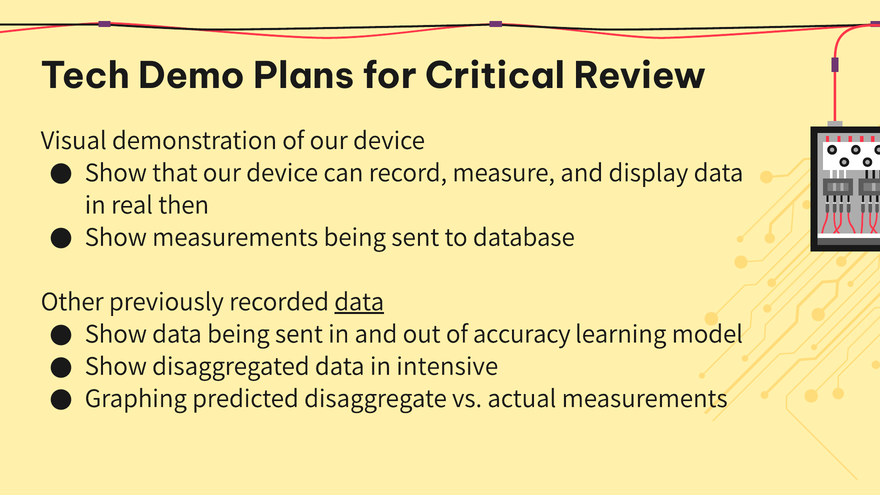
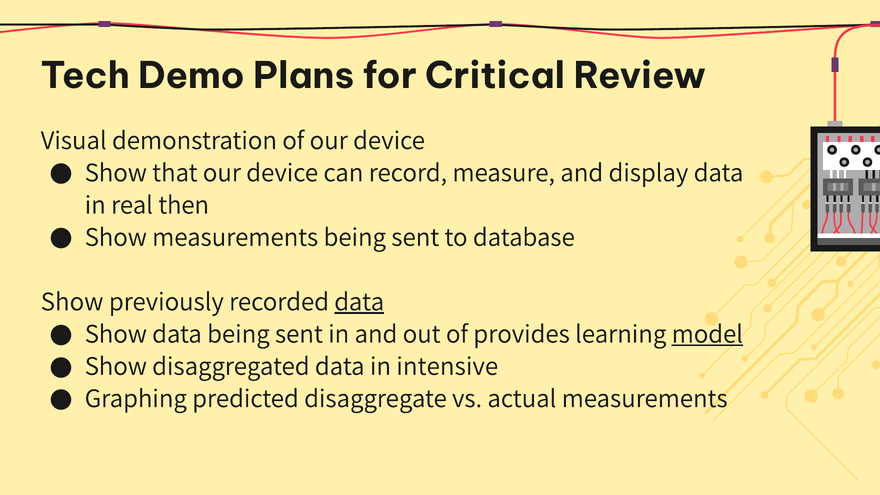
Other at (72, 301): Other -> Show
accuracy: accuracy -> provides
model underline: none -> present
